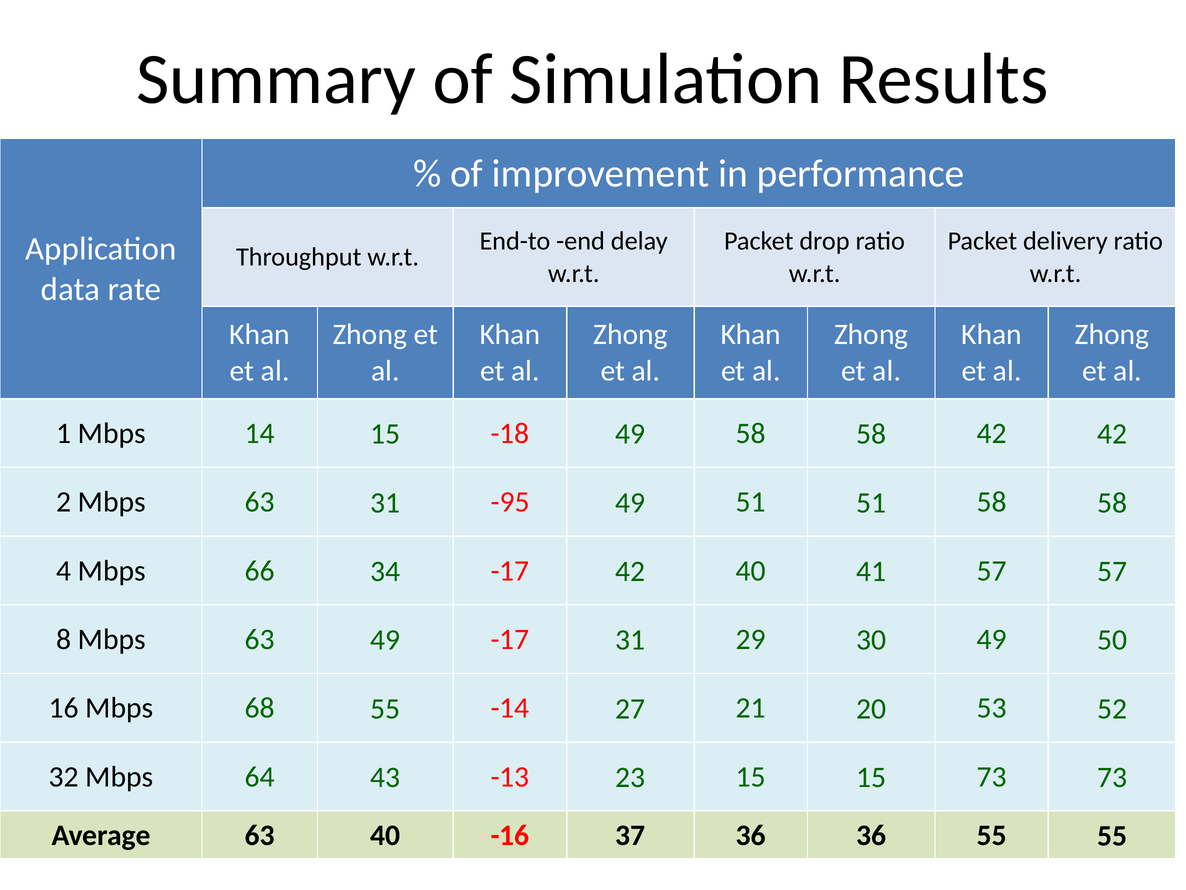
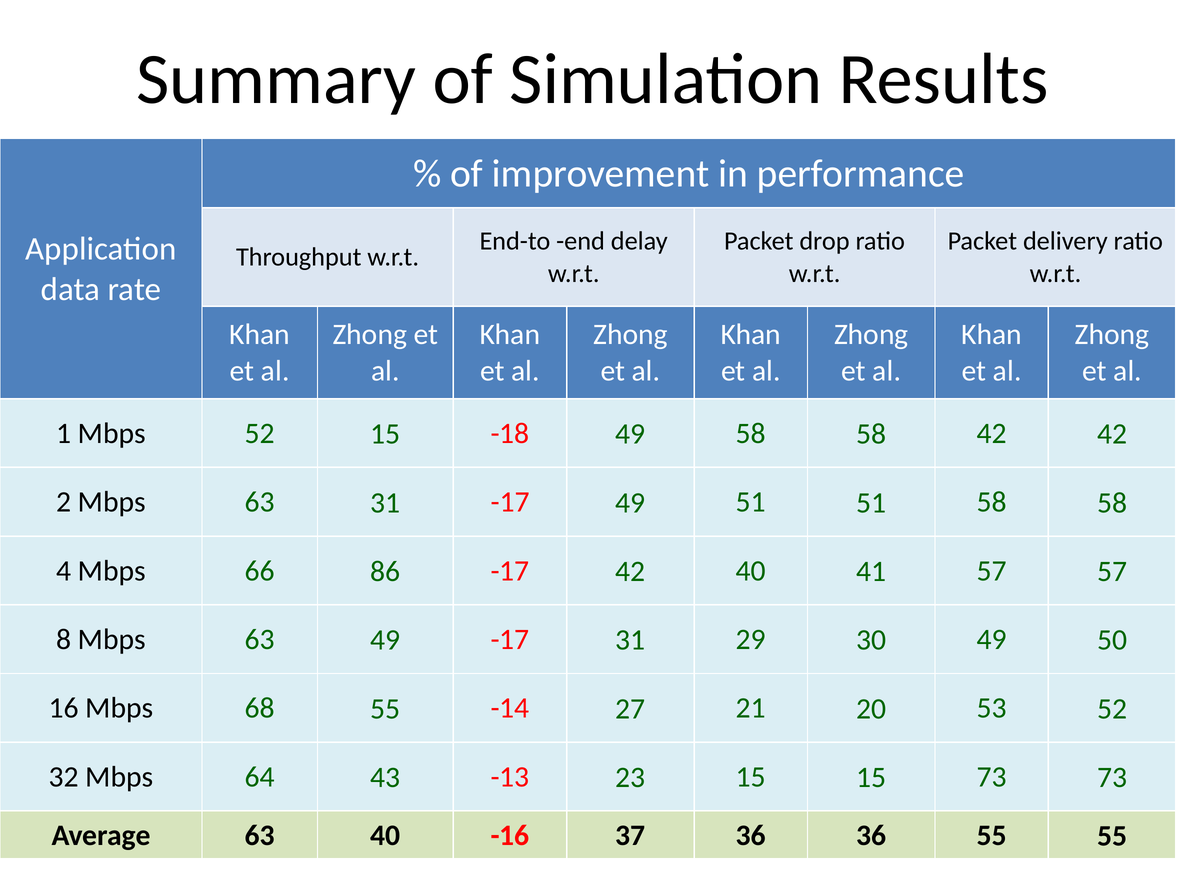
Mbps 14: 14 -> 52
31 -95: -95 -> -17
66 34: 34 -> 86
